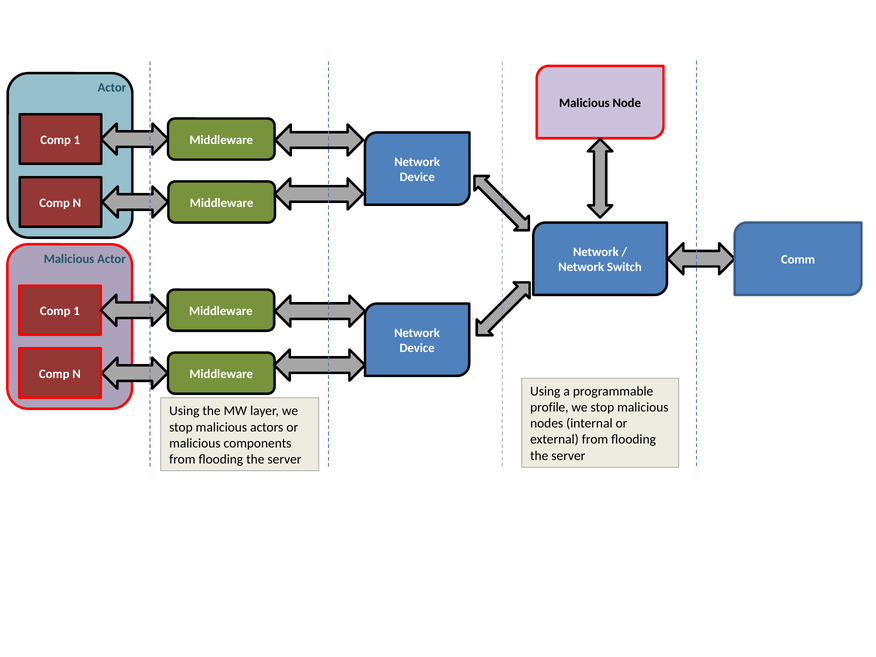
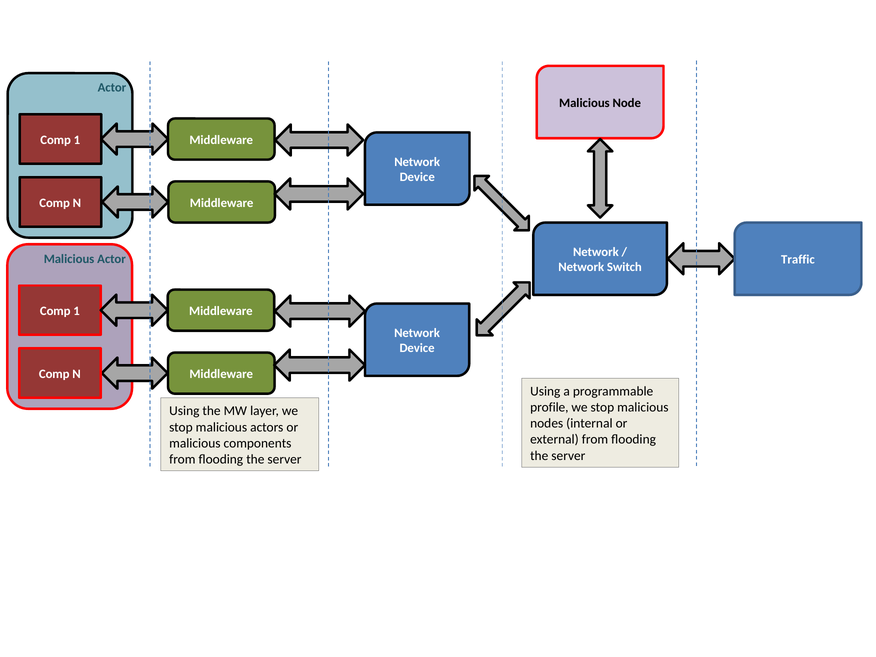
Comm: Comm -> Traffic
